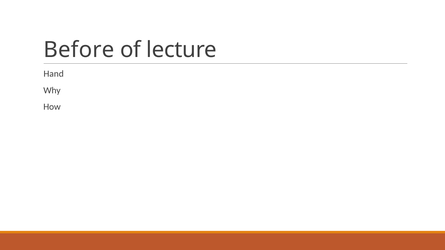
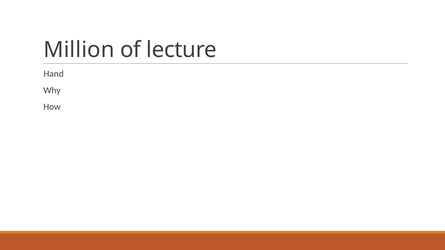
Before: Before -> Million
